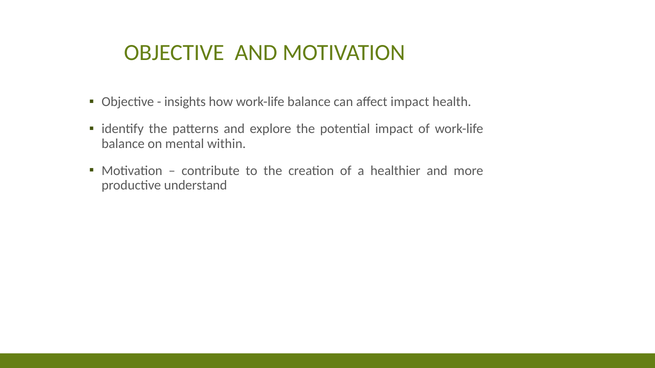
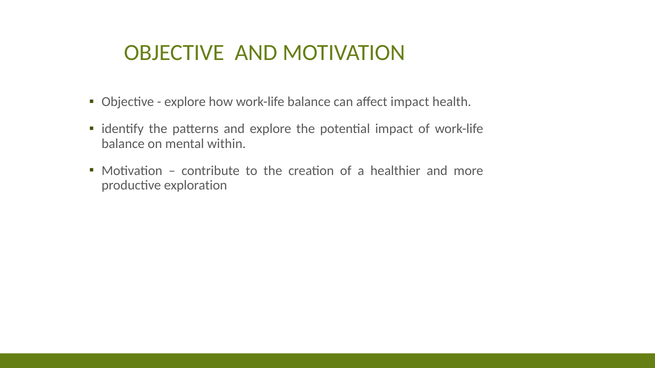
insights at (185, 102): insights -> explore
understand: understand -> exploration
